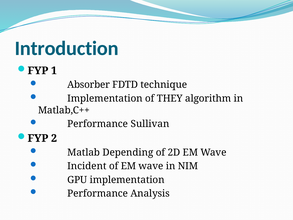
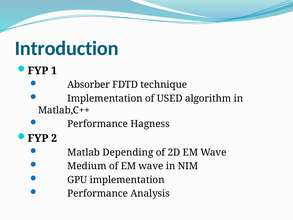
THEY: THEY -> USED
Sullivan: Sullivan -> Hagness
Incident: Incident -> Medium
